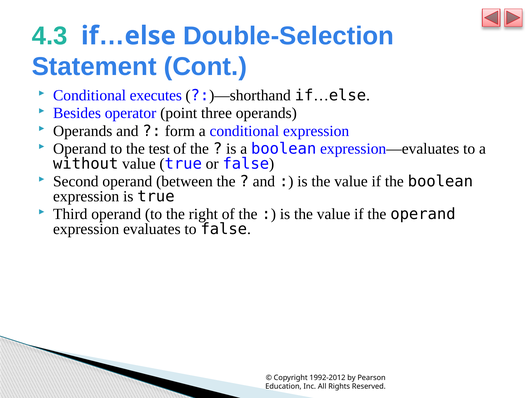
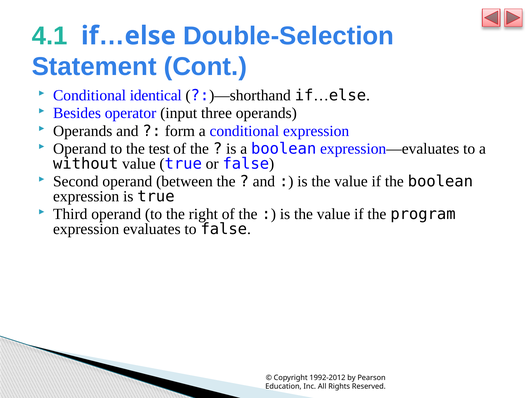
4.3: 4.3 -> 4.1
executes: executes -> identical
point: point -> input
the operand: operand -> program
